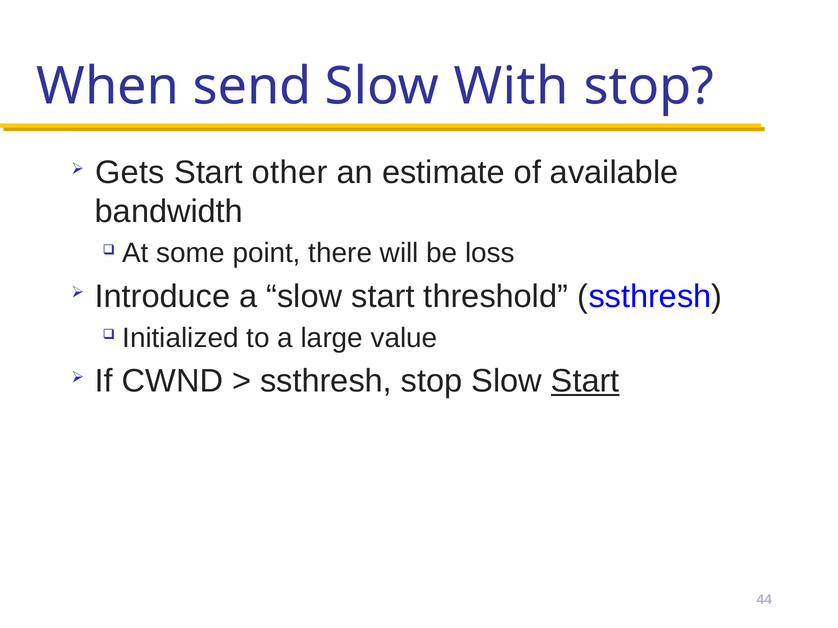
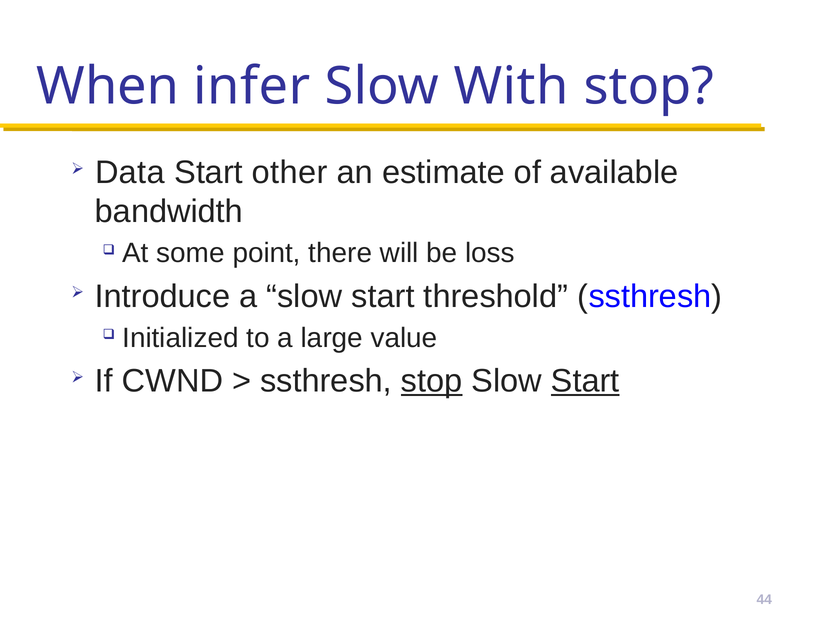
send: send -> infer
Gets: Gets -> Data
stop at (432, 381) underline: none -> present
